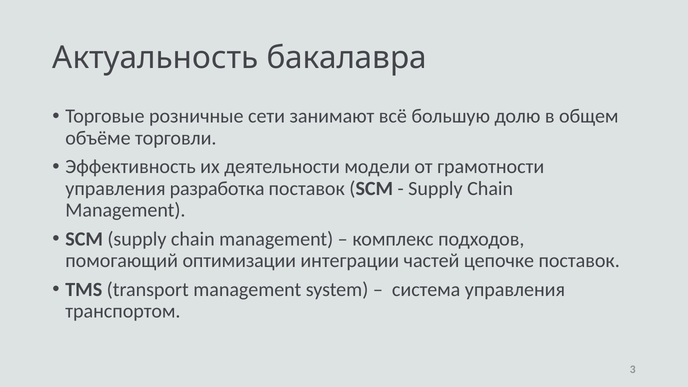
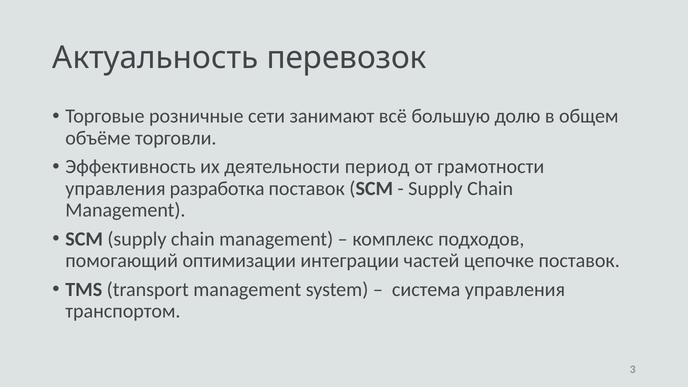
бакалавра: бакалавра -> перевозок
модели: модели -> период
